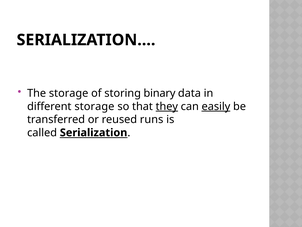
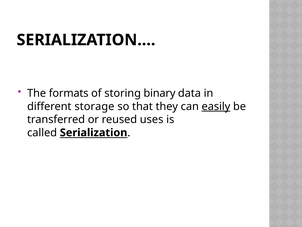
The storage: storage -> formats
they underline: present -> none
runs: runs -> uses
